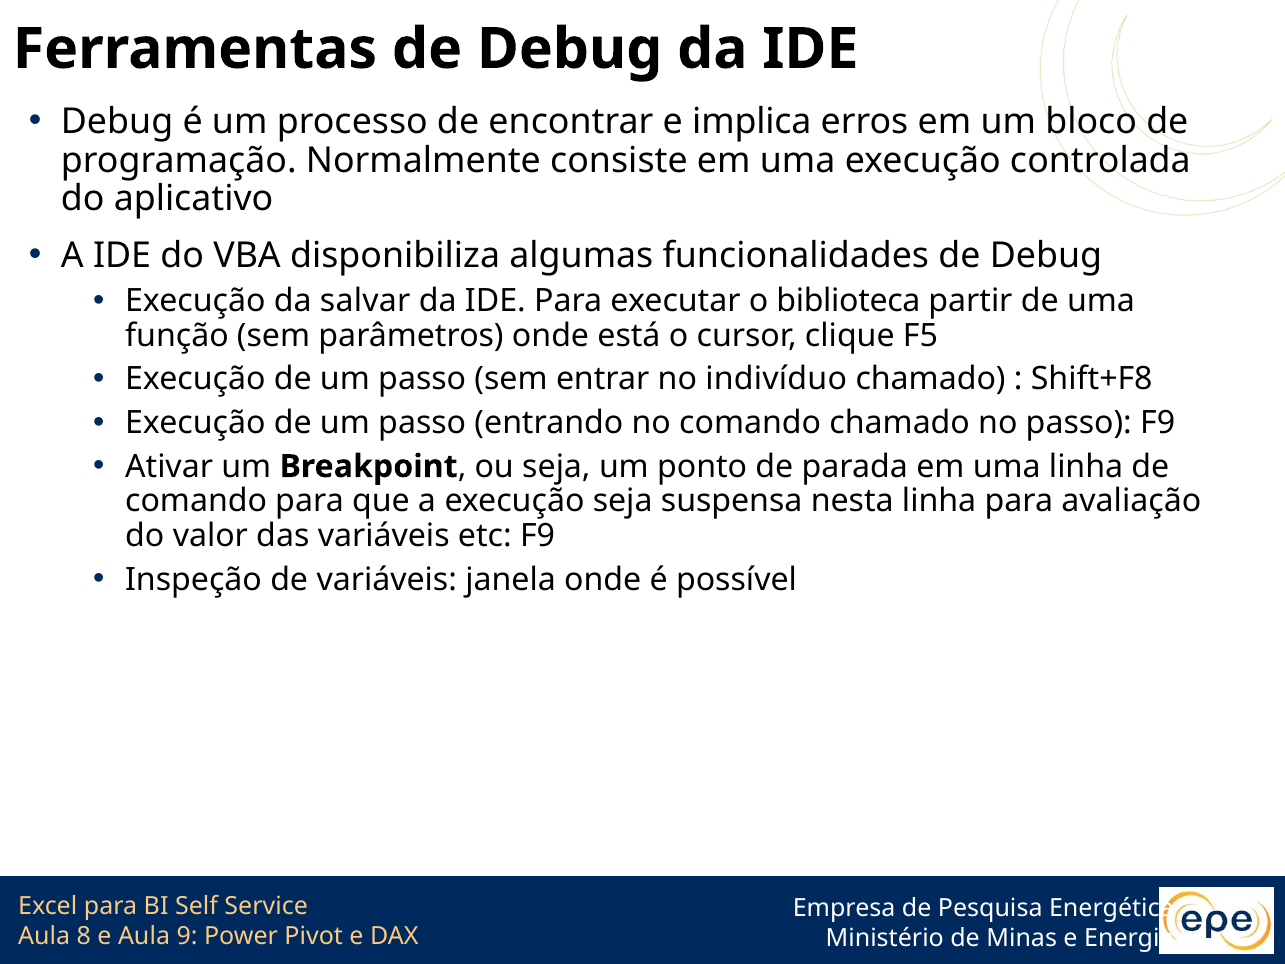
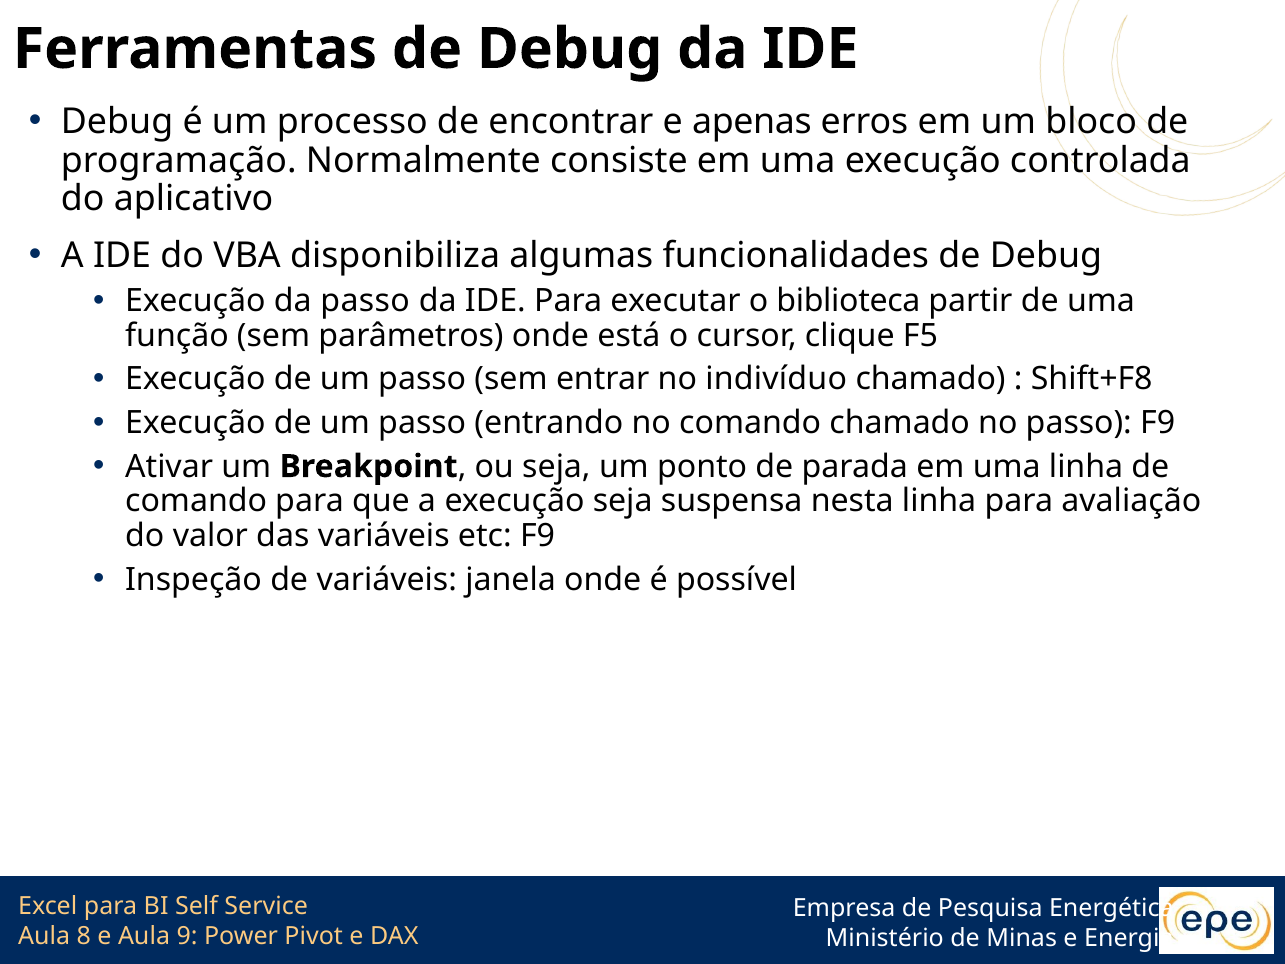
implica: implica -> apenas
da salvar: salvar -> passo
